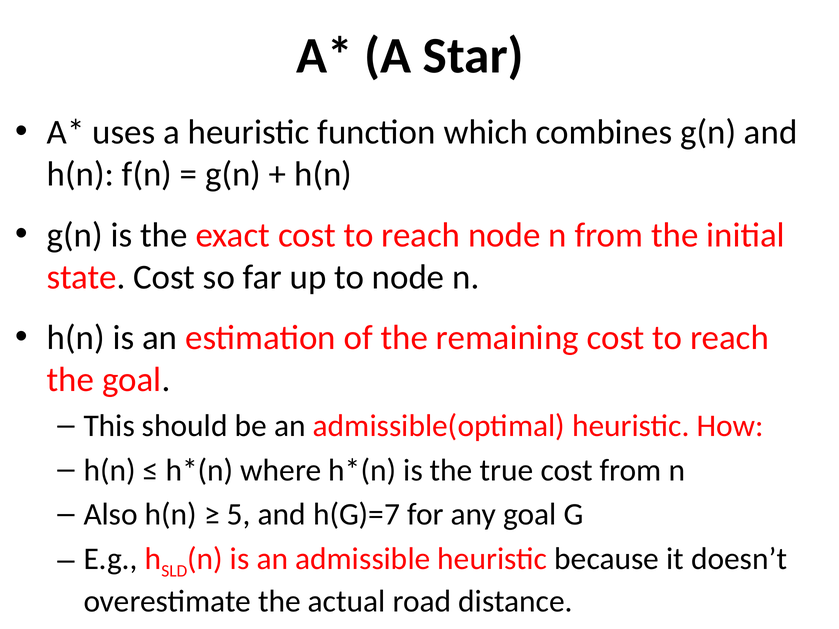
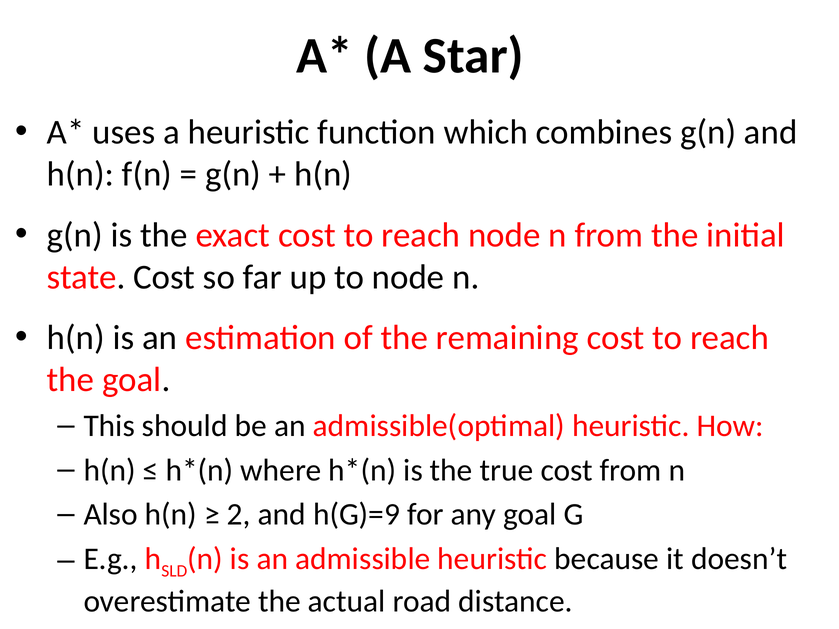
5: 5 -> 2
h(G)=7: h(G)=7 -> h(G)=9
